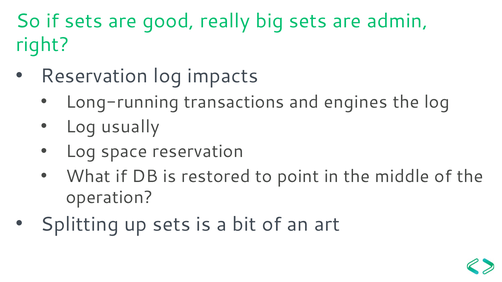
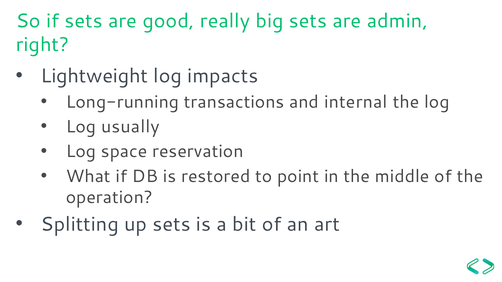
Reservation at (94, 76): Reservation -> Lightweight
engines: engines -> internal
